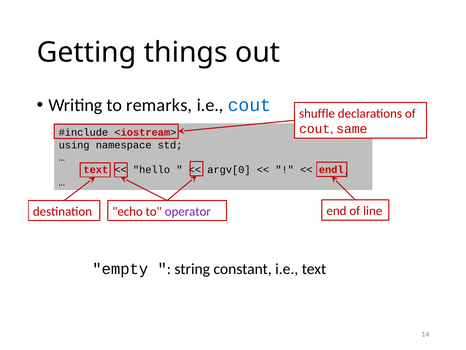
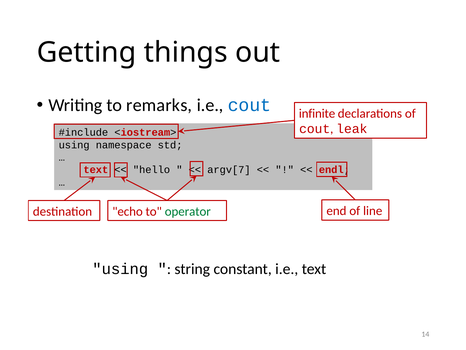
shuffle: shuffle -> infinite
same: same -> leak
argv[0: argv[0 -> argv[7
operator colour: purple -> green
empty at (120, 269): empty -> using
